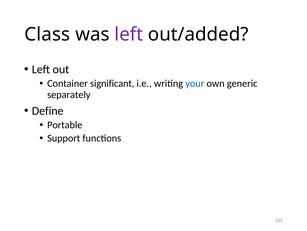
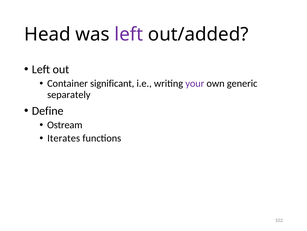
Class: Class -> Head
your colour: blue -> purple
Portable: Portable -> Ostream
Support: Support -> Iterates
